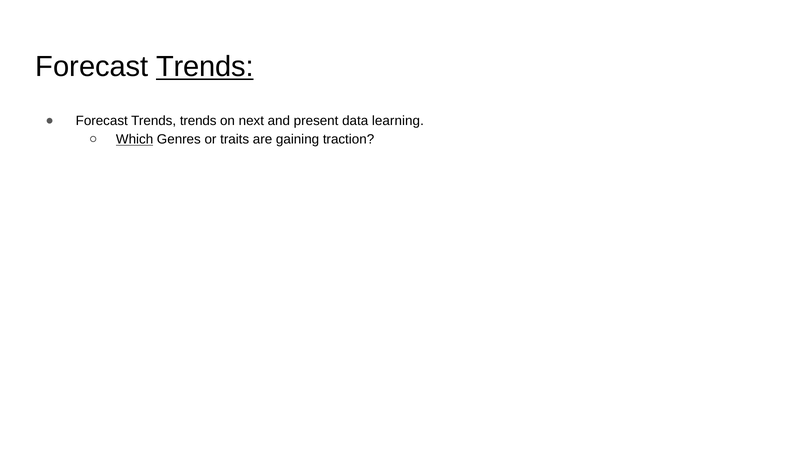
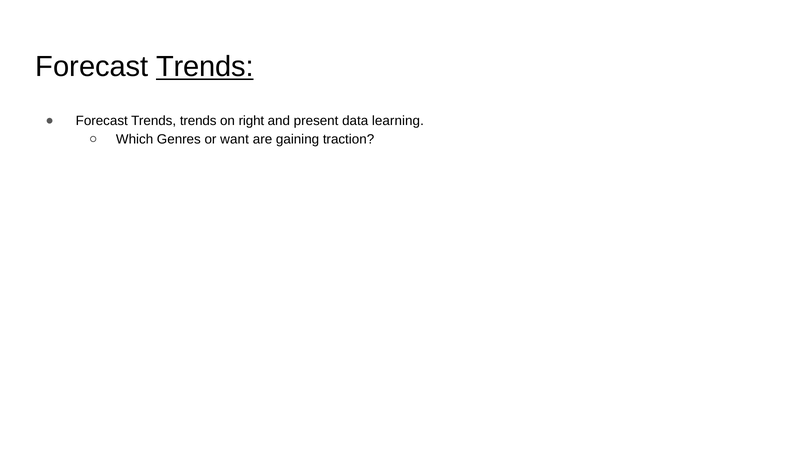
next: next -> right
Which underline: present -> none
traits: traits -> want
